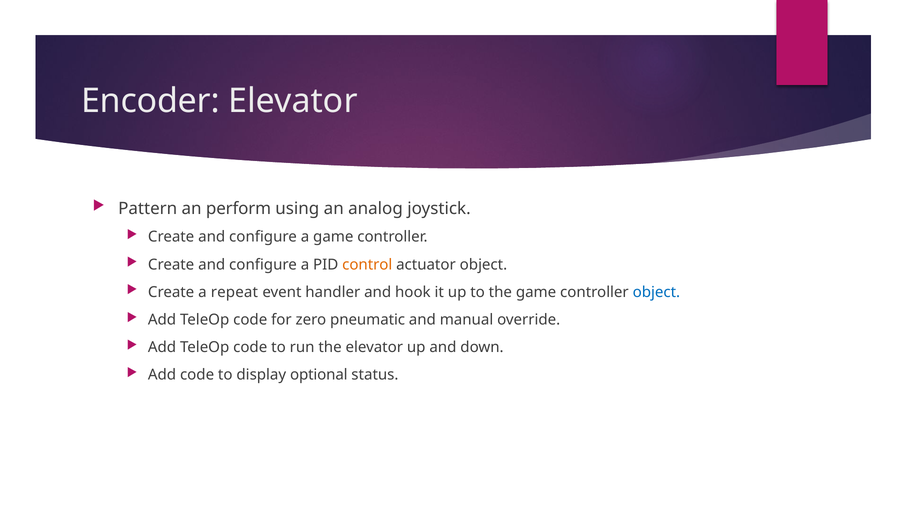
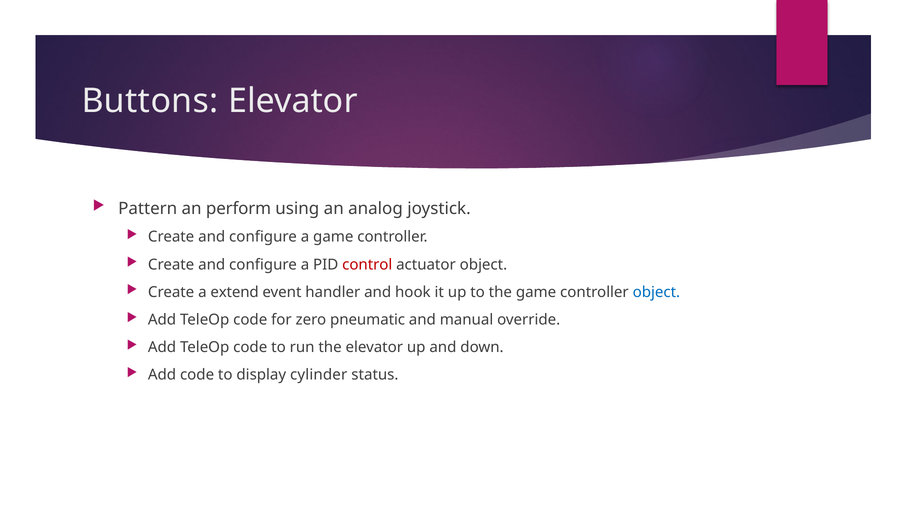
Encoder: Encoder -> Buttons
control colour: orange -> red
repeat: repeat -> extend
optional: optional -> cylinder
